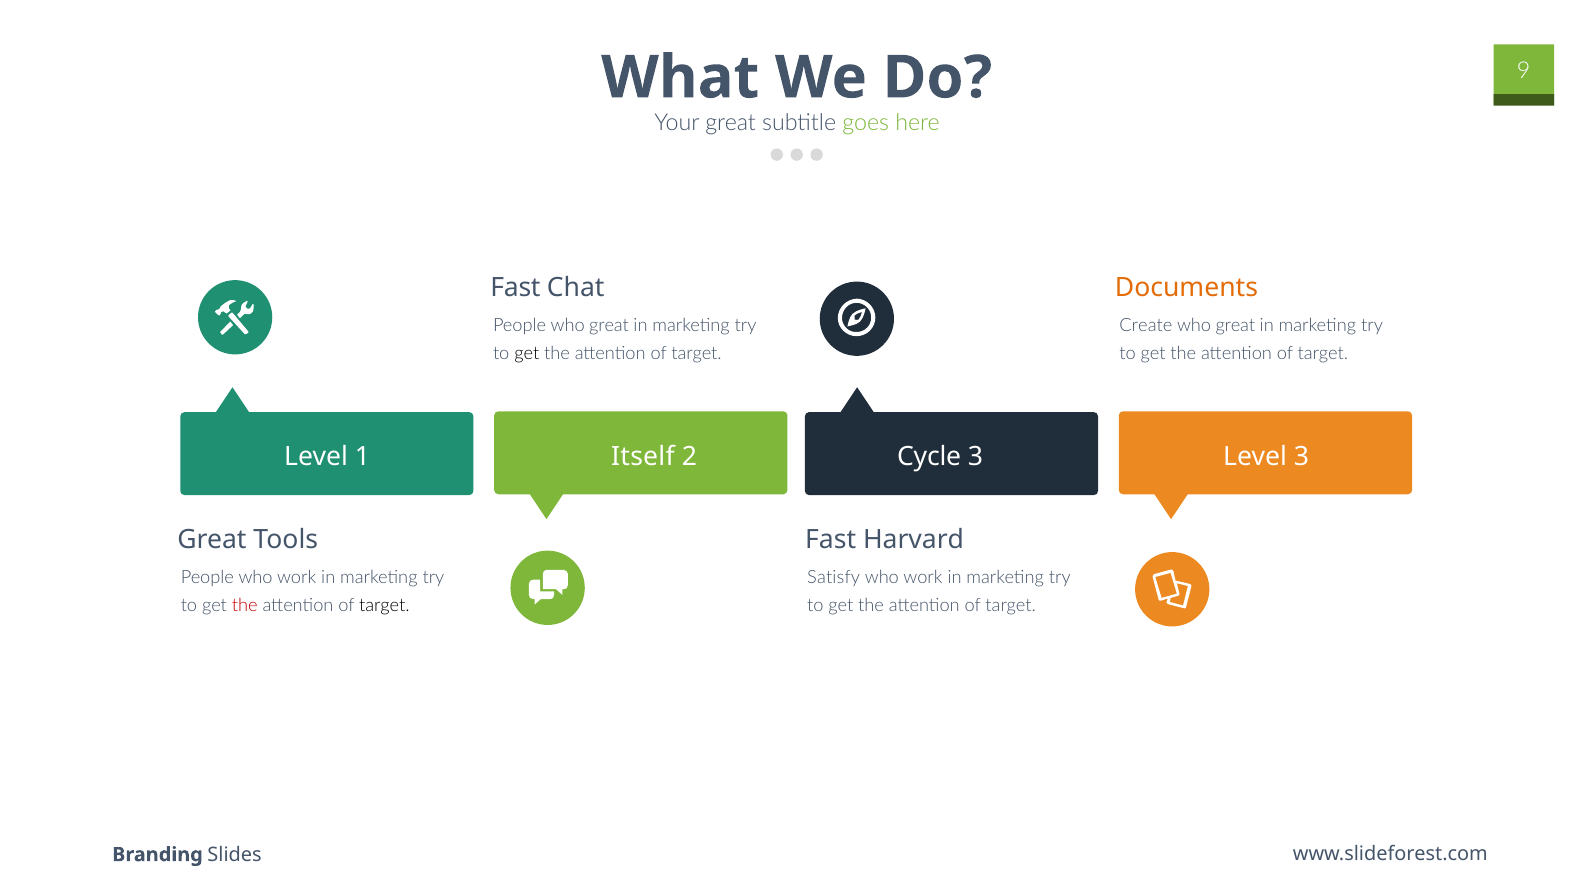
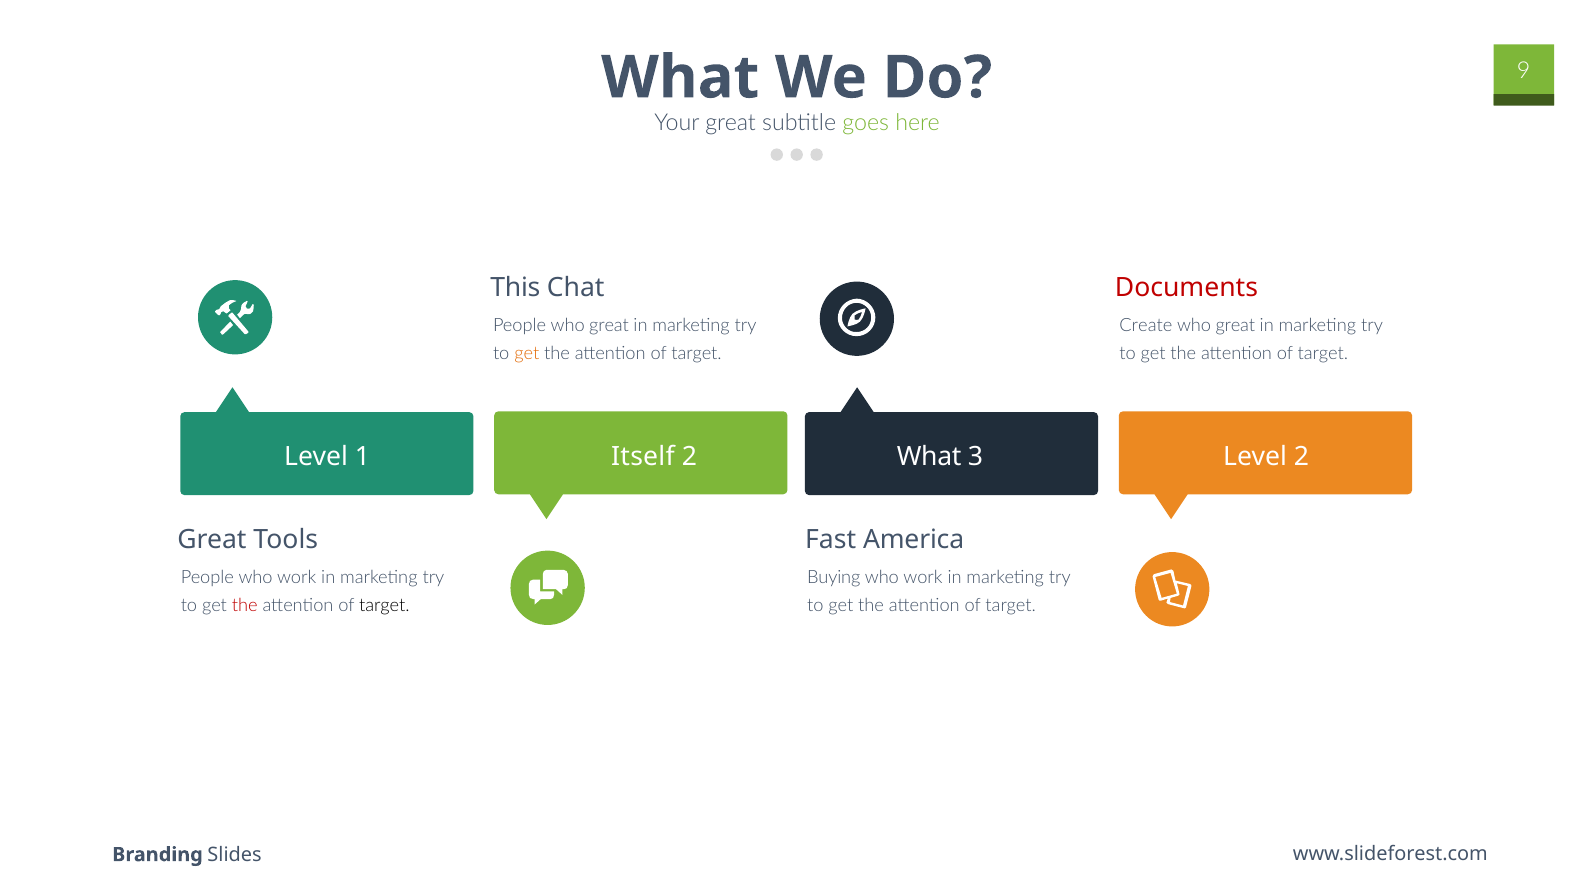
Fast at (515, 288): Fast -> This
Documents colour: orange -> red
get at (527, 354) colour: black -> orange
2 Cycle: Cycle -> What
Level 3: 3 -> 2
Harvard: Harvard -> America
Satisfy: Satisfy -> Buying
